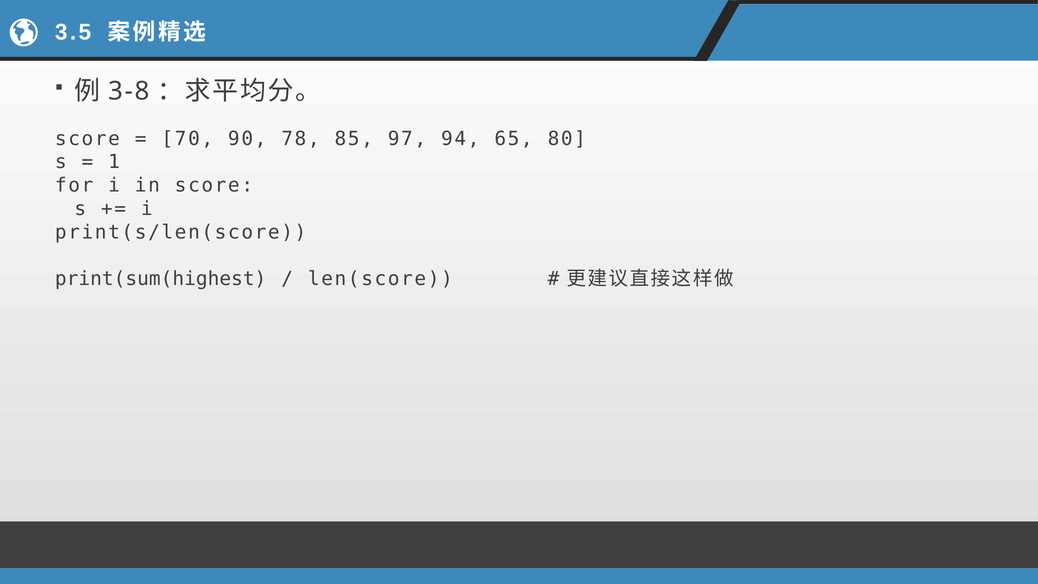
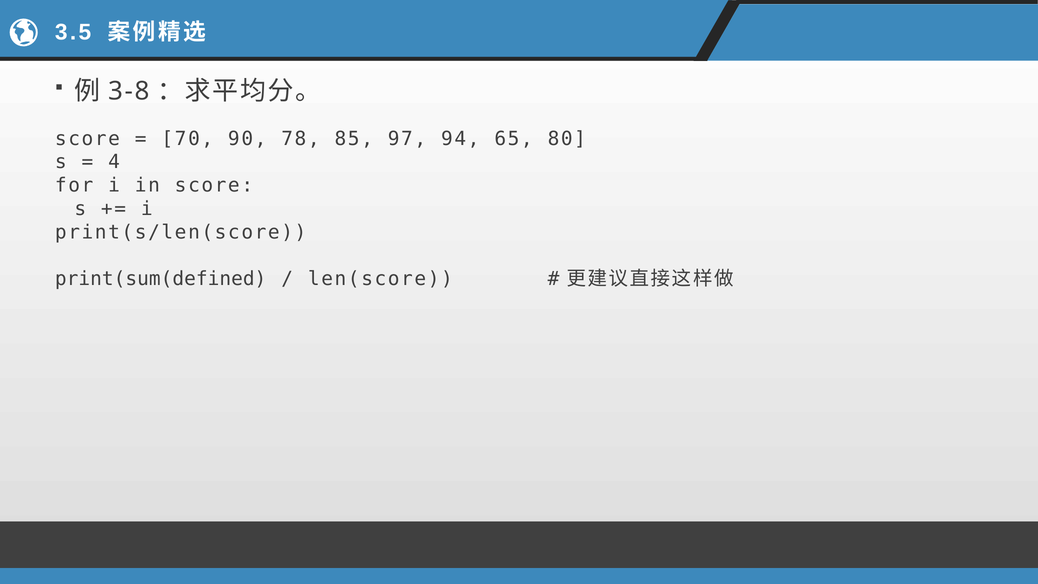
1: 1 -> 4
print(sum(highest: print(sum(highest -> print(sum(defined
